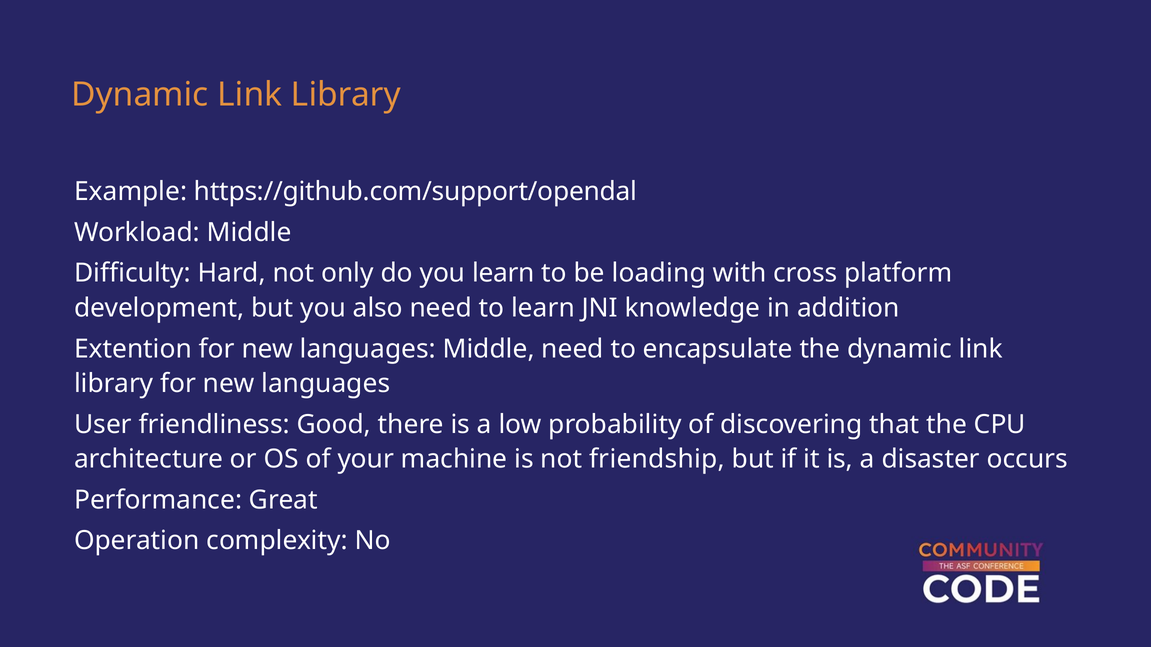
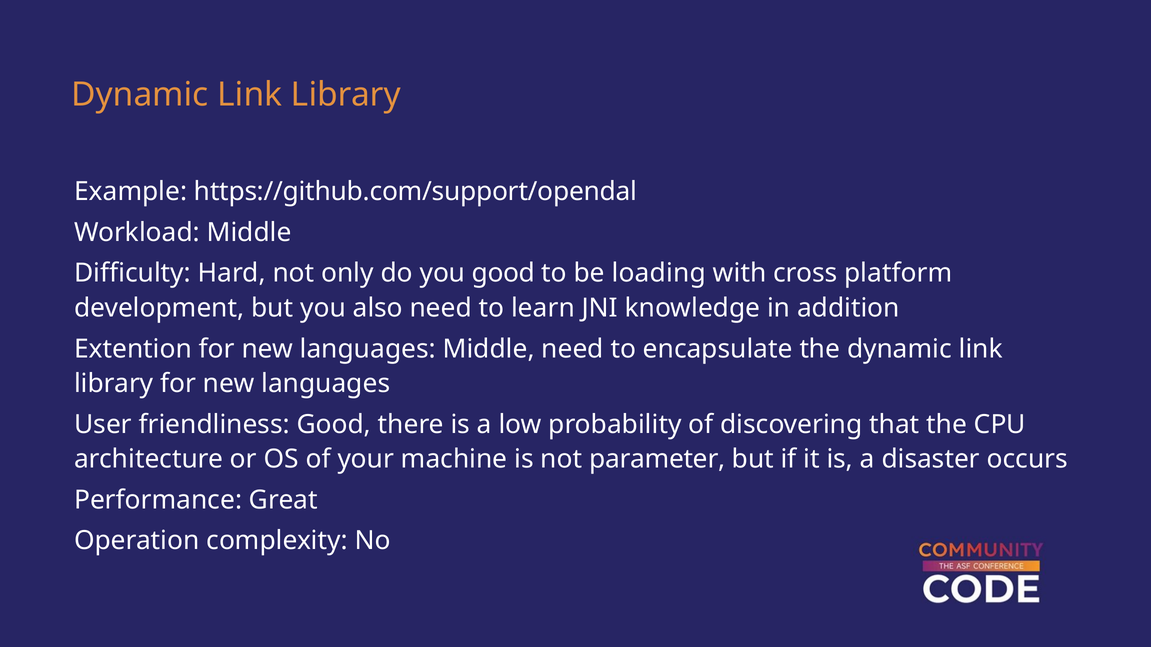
you learn: learn -> good
friendship: friendship -> parameter
